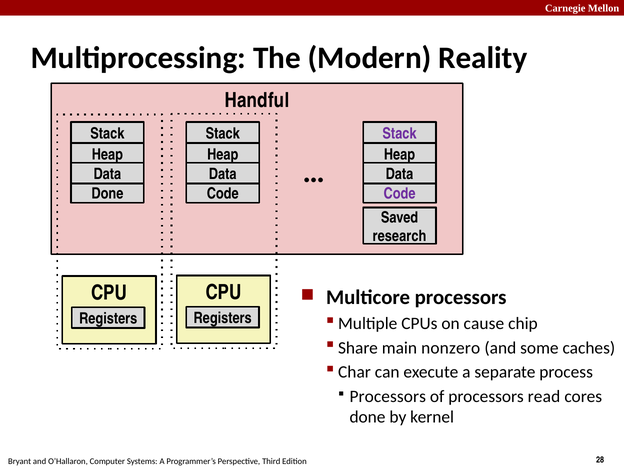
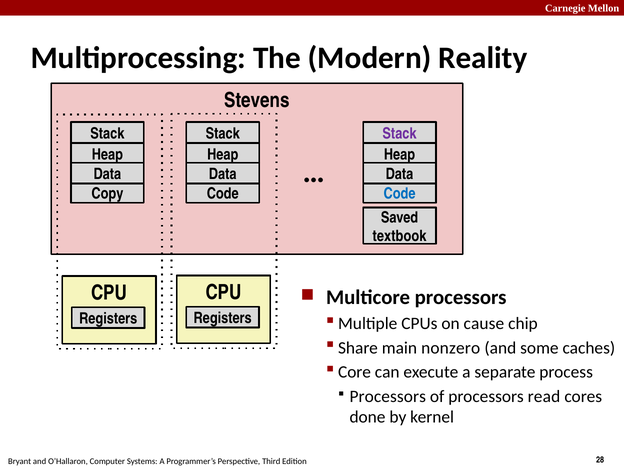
Handful: Handful -> Stevens
Done at (107, 193): Done -> Copy
Code at (400, 193) colour: purple -> blue
research: research -> textbook
Char: Char -> Core
